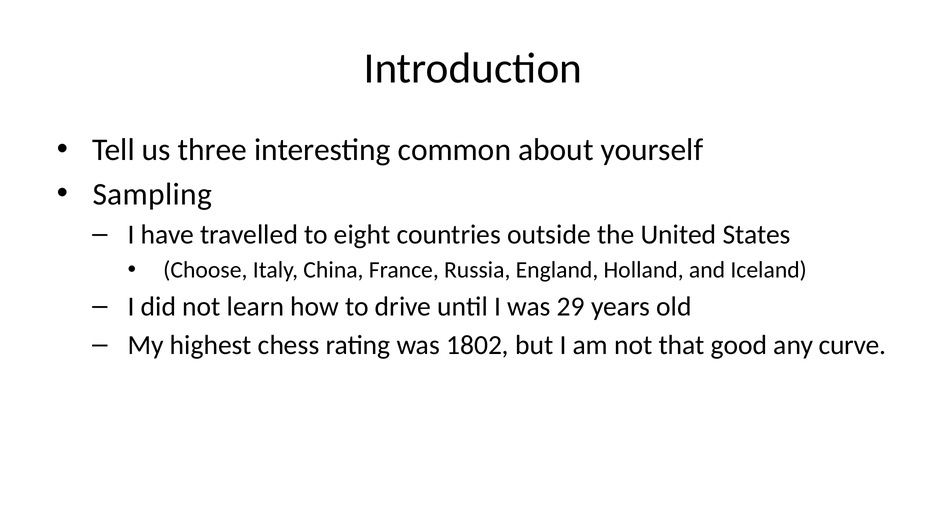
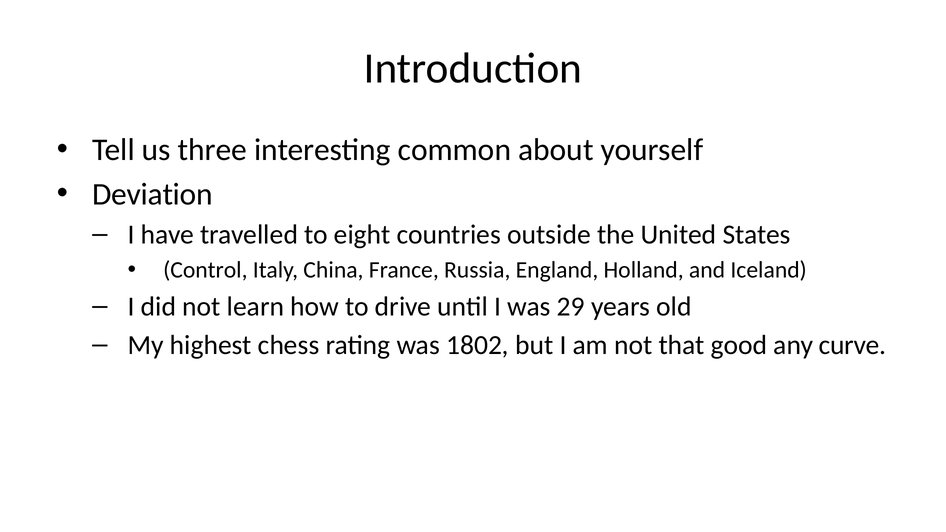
Sampling: Sampling -> Deviation
Choose: Choose -> Control
